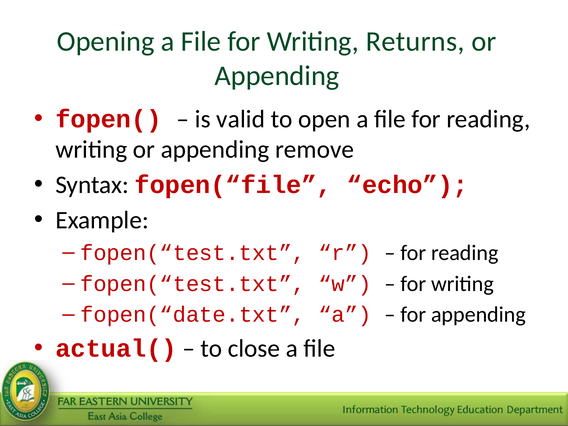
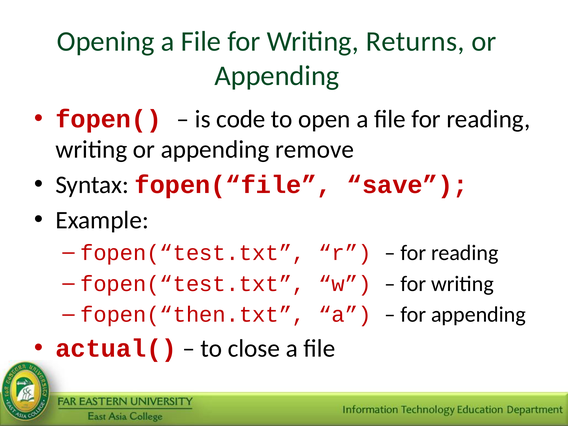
valid: valid -> code
echo: echo -> save
fopen(“date.txt: fopen(“date.txt -> fopen(“then.txt
